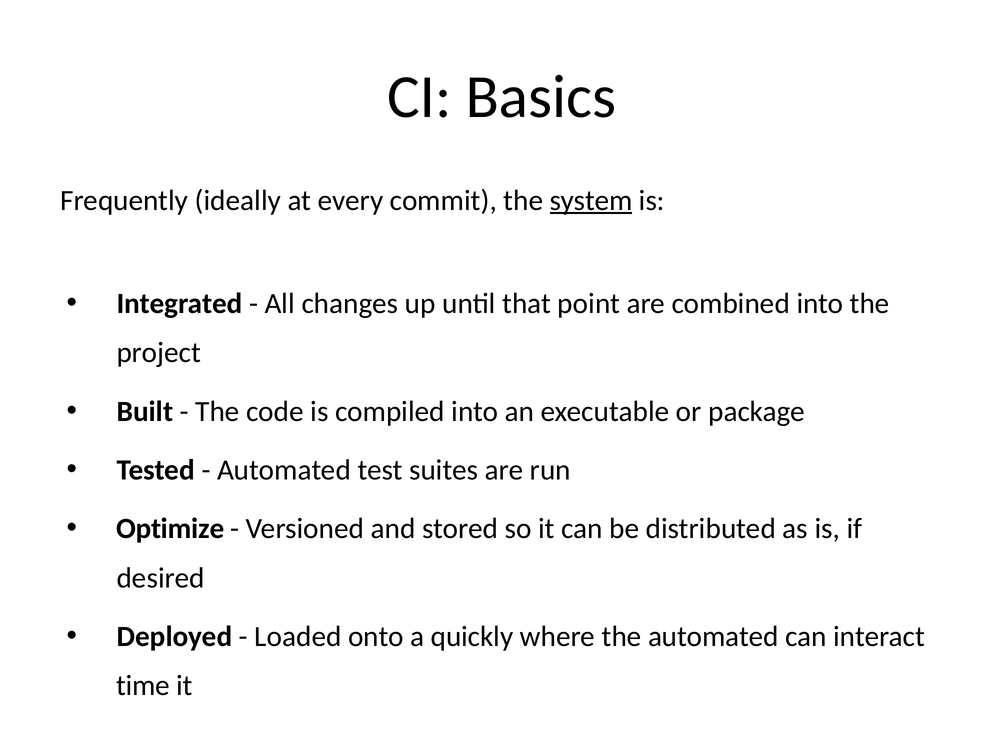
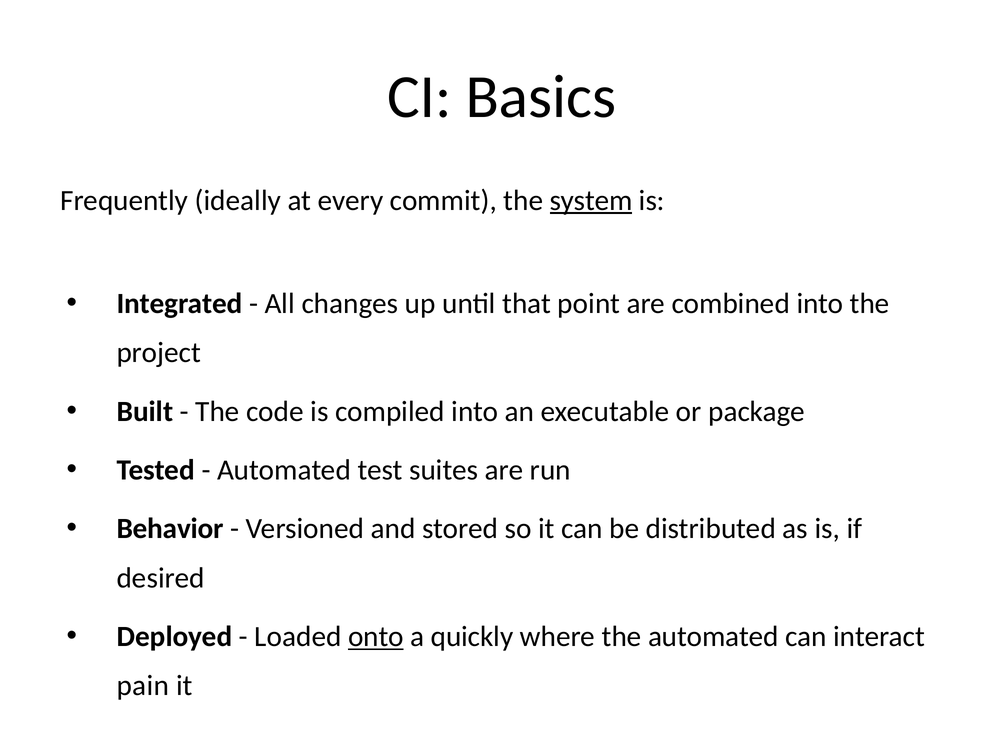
Optimize: Optimize -> Behavior
onto underline: none -> present
time: time -> pain
